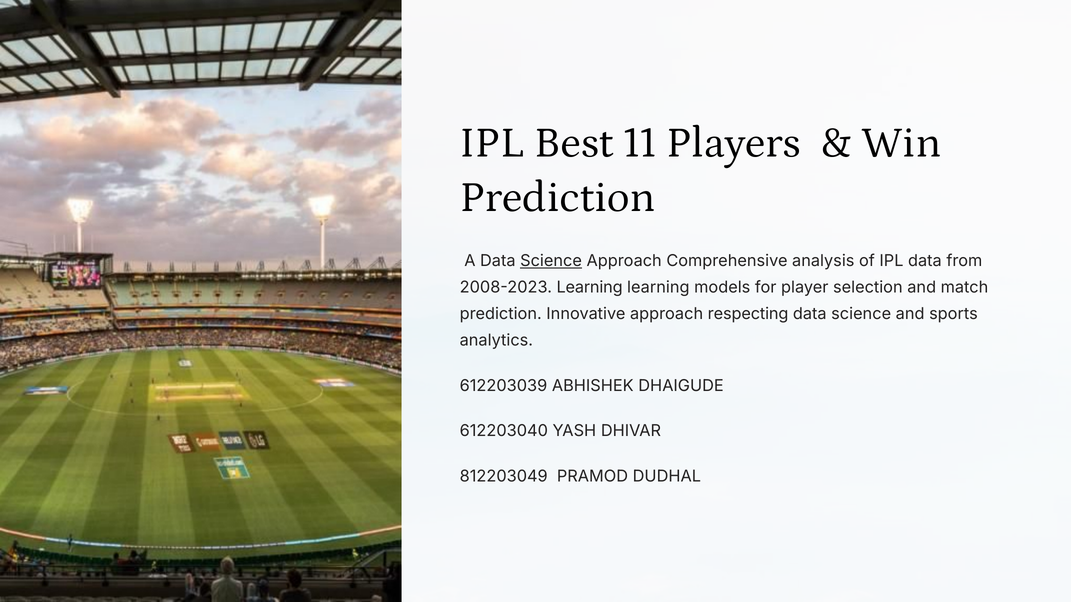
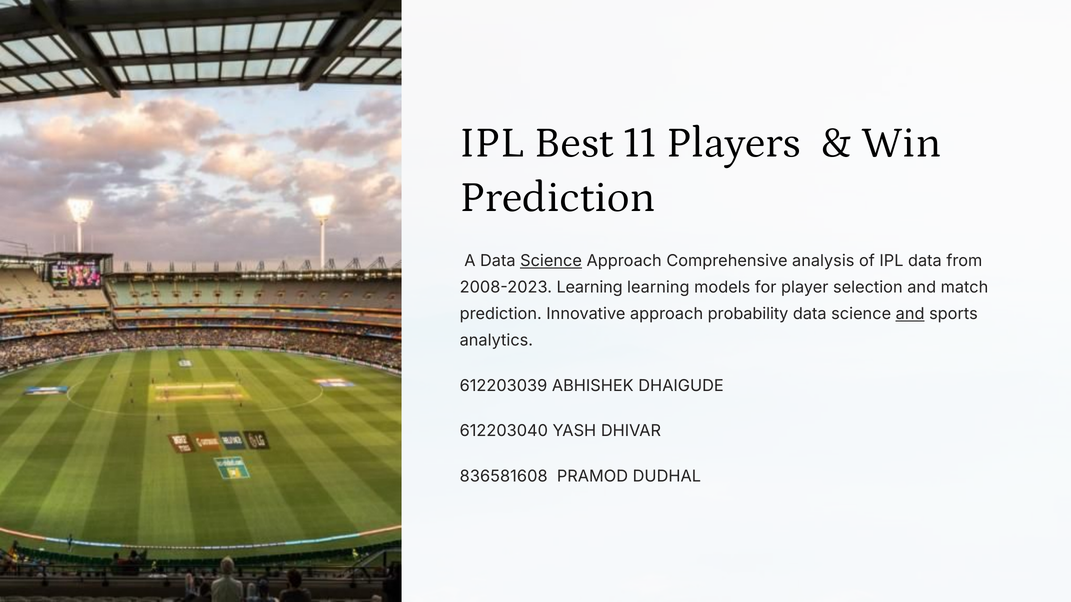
respecting: respecting -> probability
and at (910, 314) underline: none -> present
812203049: 812203049 -> 836581608
